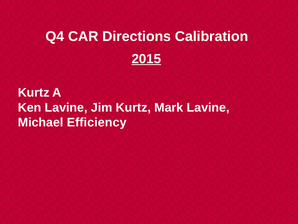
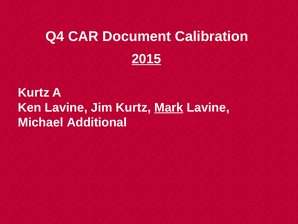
Directions: Directions -> Document
Mark underline: none -> present
Efficiency: Efficiency -> Additional
